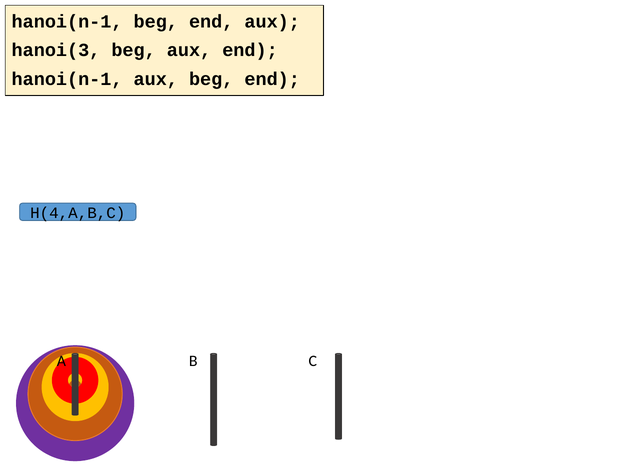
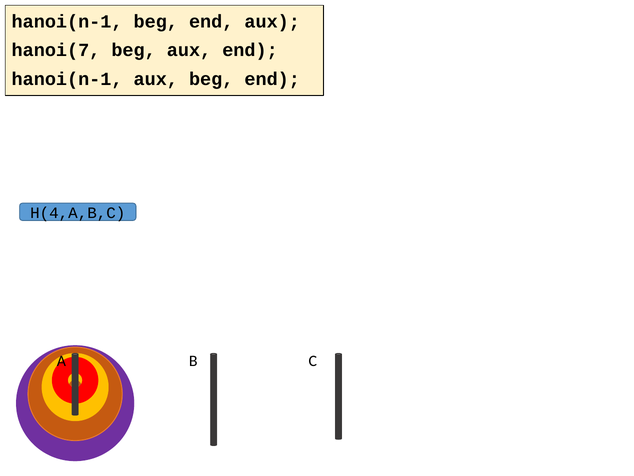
hanoi(3: hanoi(3 -> hanoi(7
